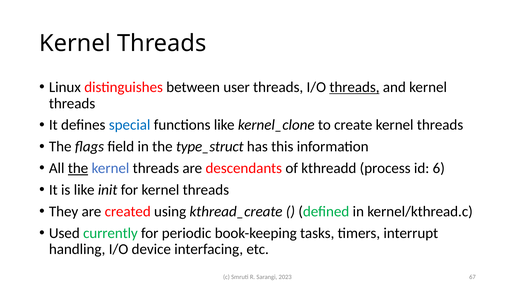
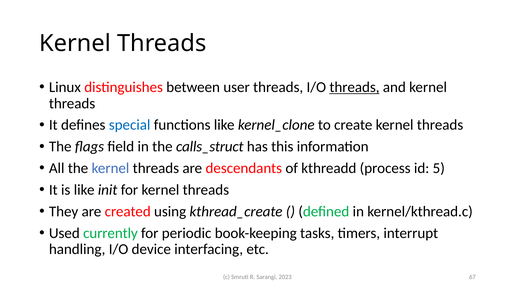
type_struct: type_struct -> calls_struct
the at (78, 168) underline: present -> none
6: 6 -> 5
